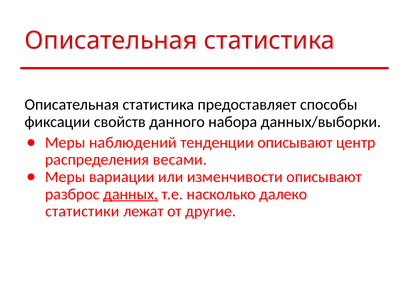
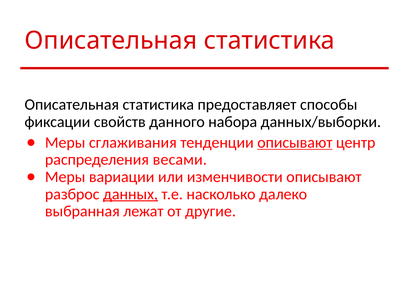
наблюдений: наблюдений -> сглаживания
описывают at (295, 142) underline: none -> present
статистики: статистики -> выбранная
